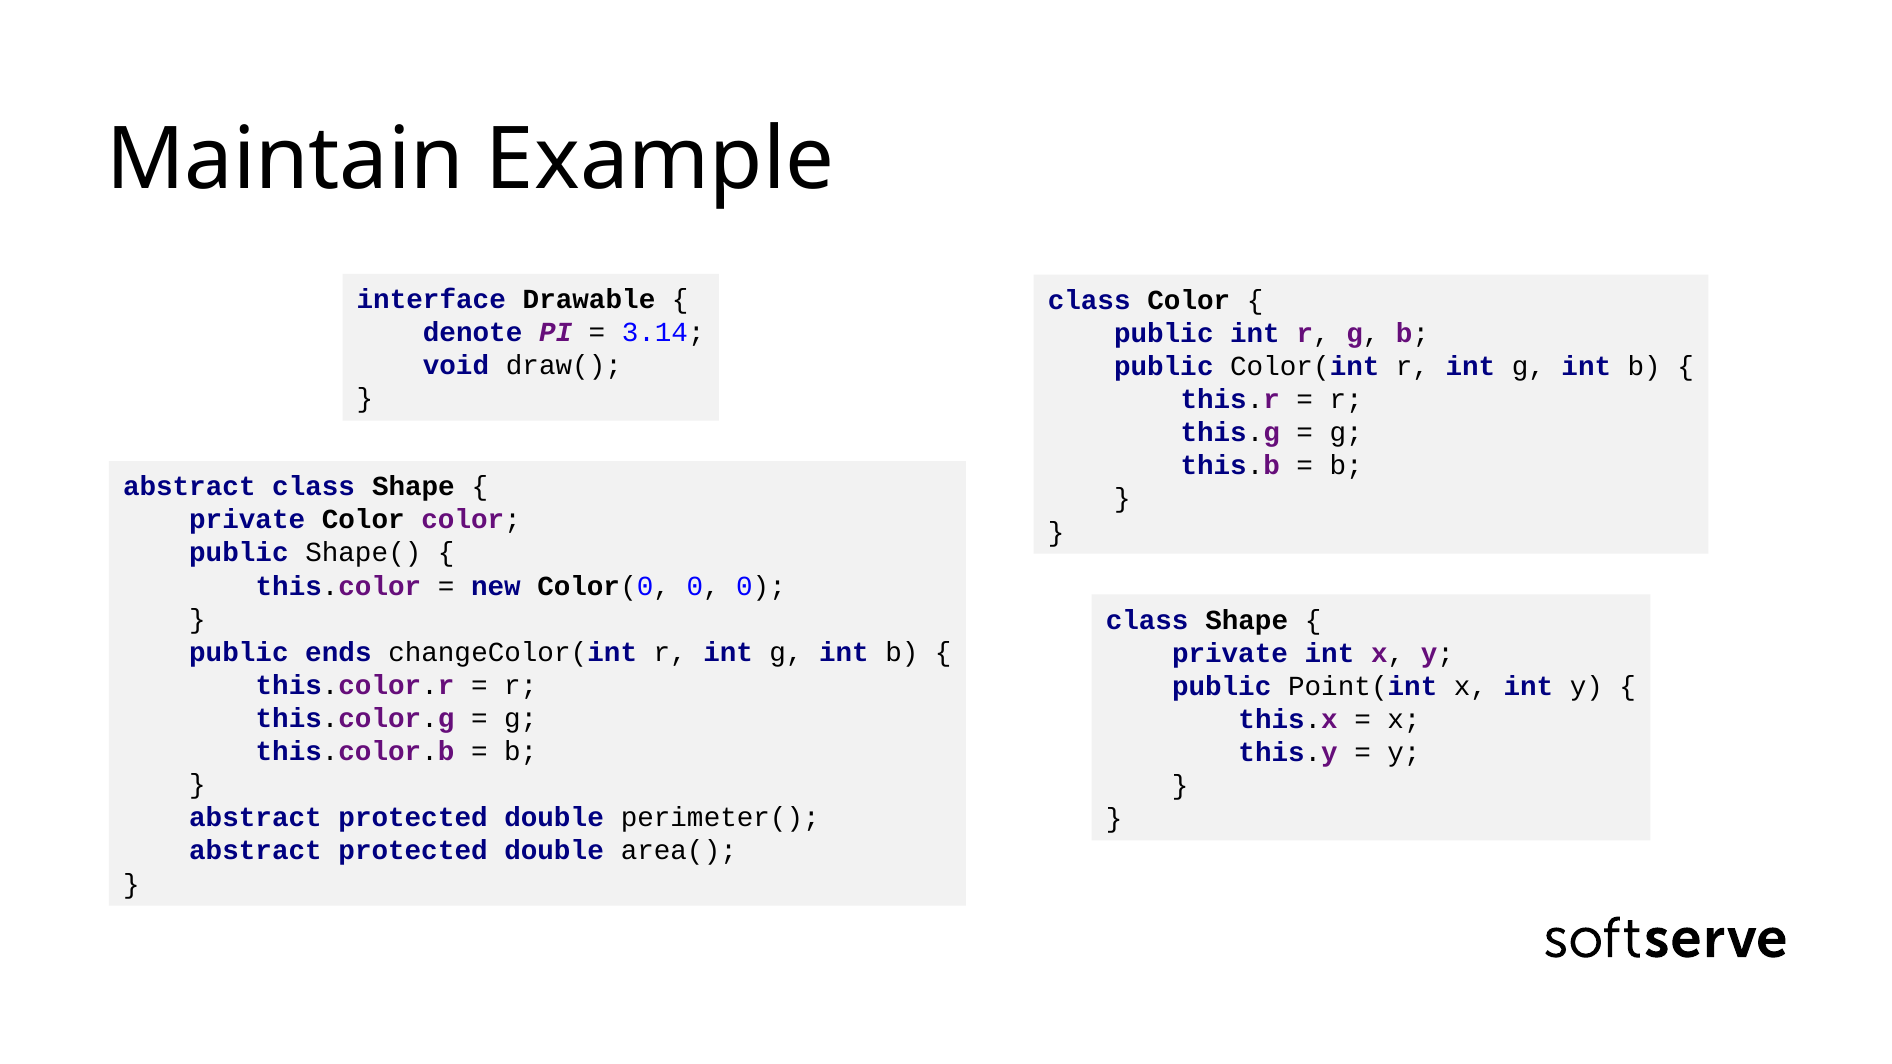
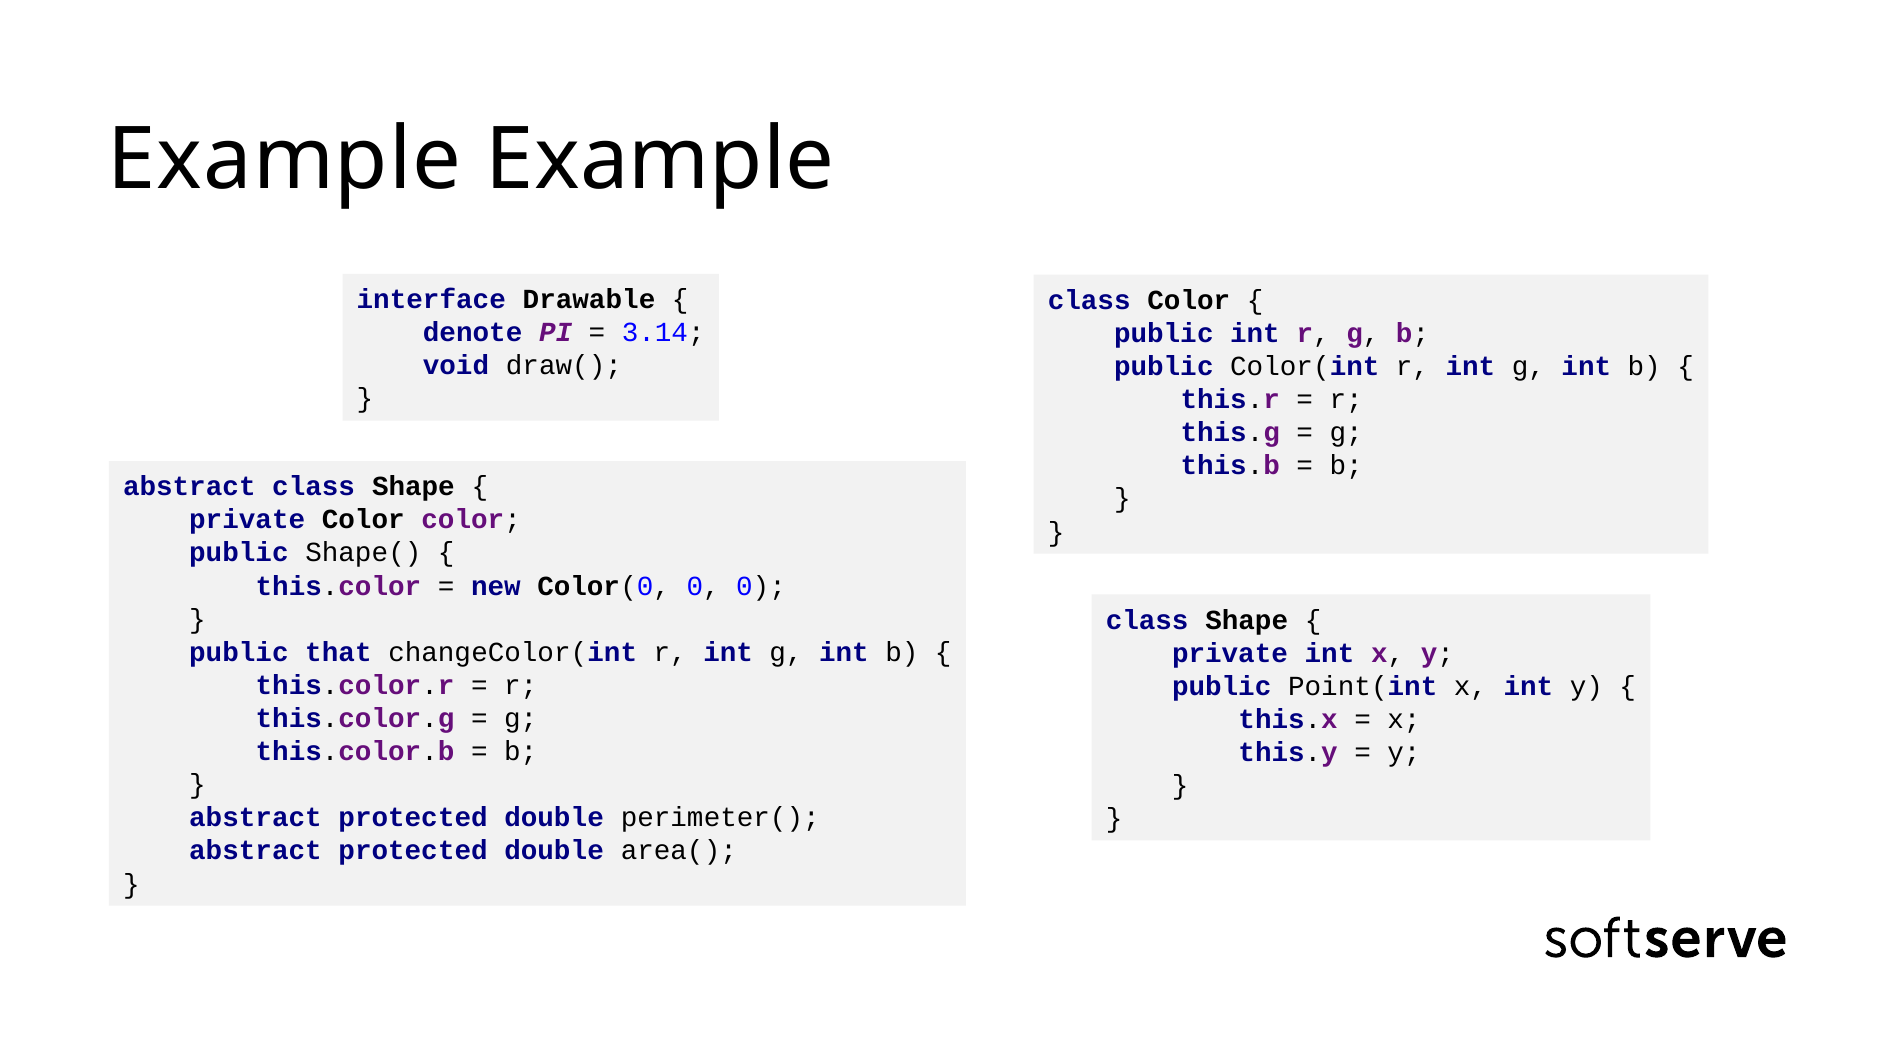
Maintain at (285, 160): Maintain -> Example
ends: ends -> that
